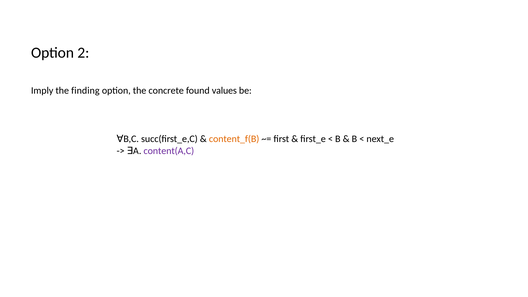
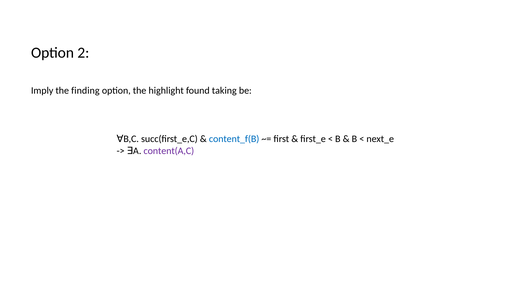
concrete: concrete -> highlight
values: values -> taking
content_f(B colour: orange -> blue
